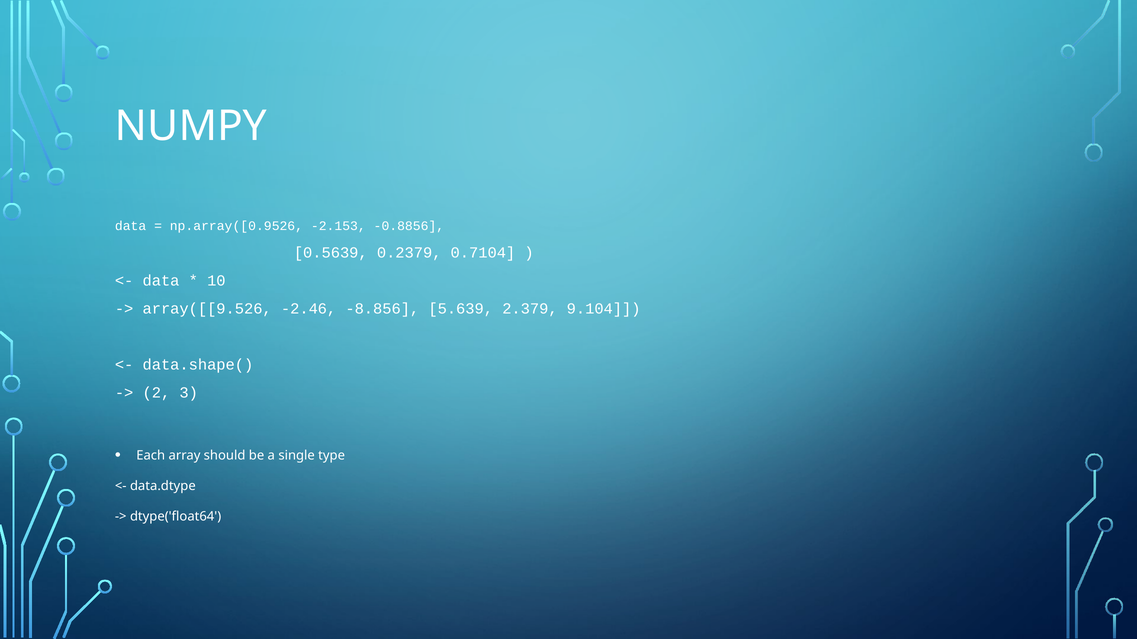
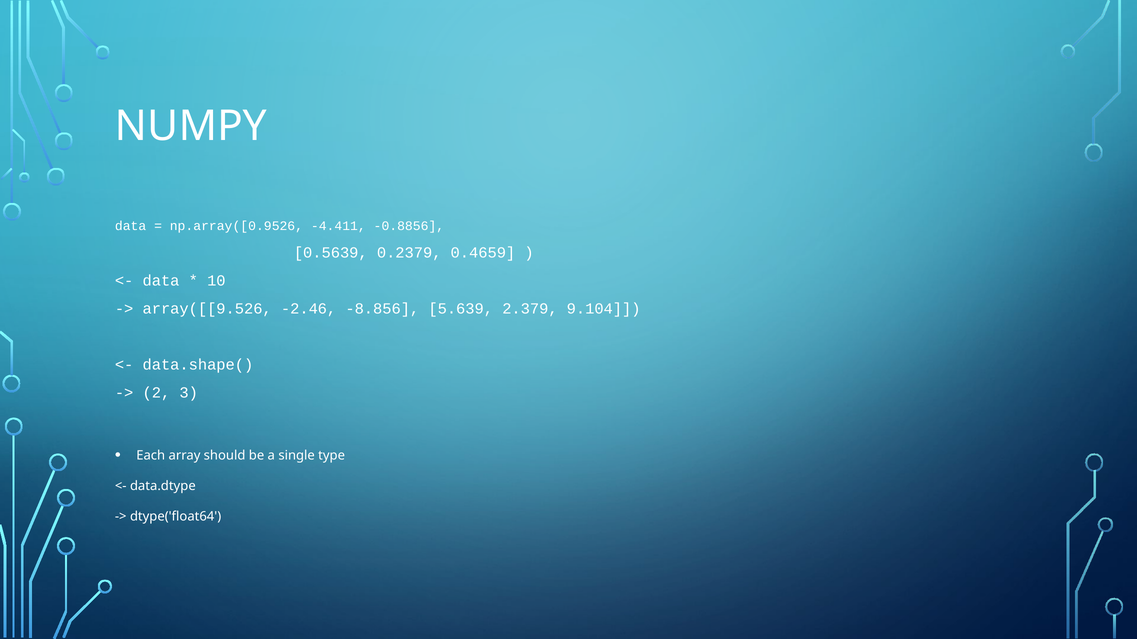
-2.153: -2.153 -> -4.411
0.7104: 0.7104 -> 0.4659
